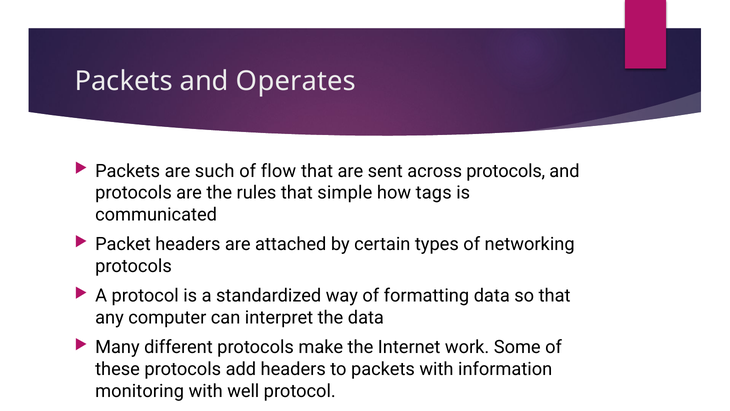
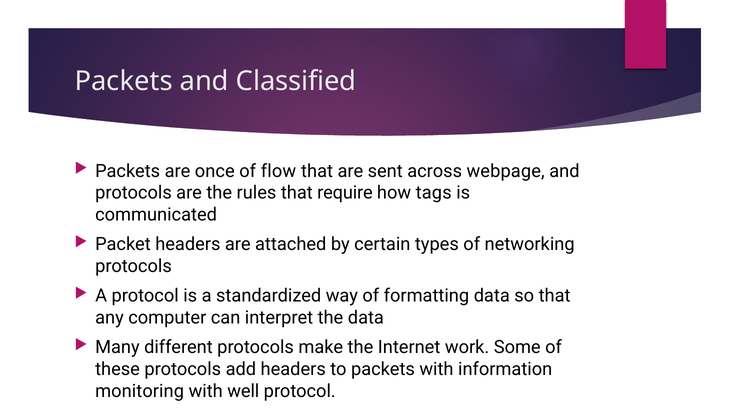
Operates: Operates -> Classified
such: such -> once
across protocols: protocols -> webpage
simple: simple -> require
